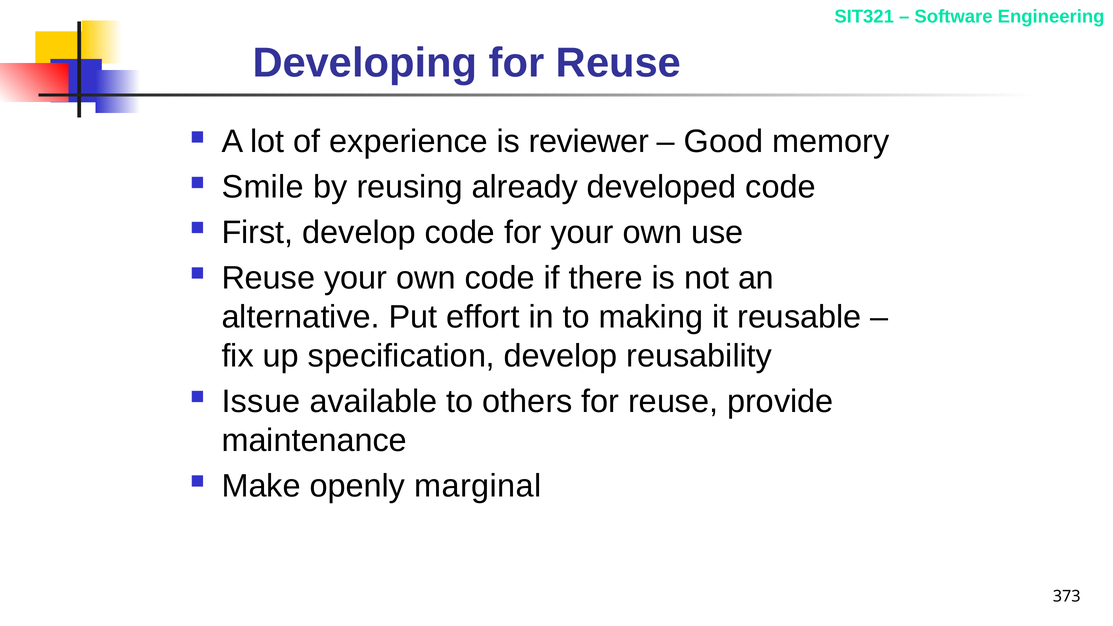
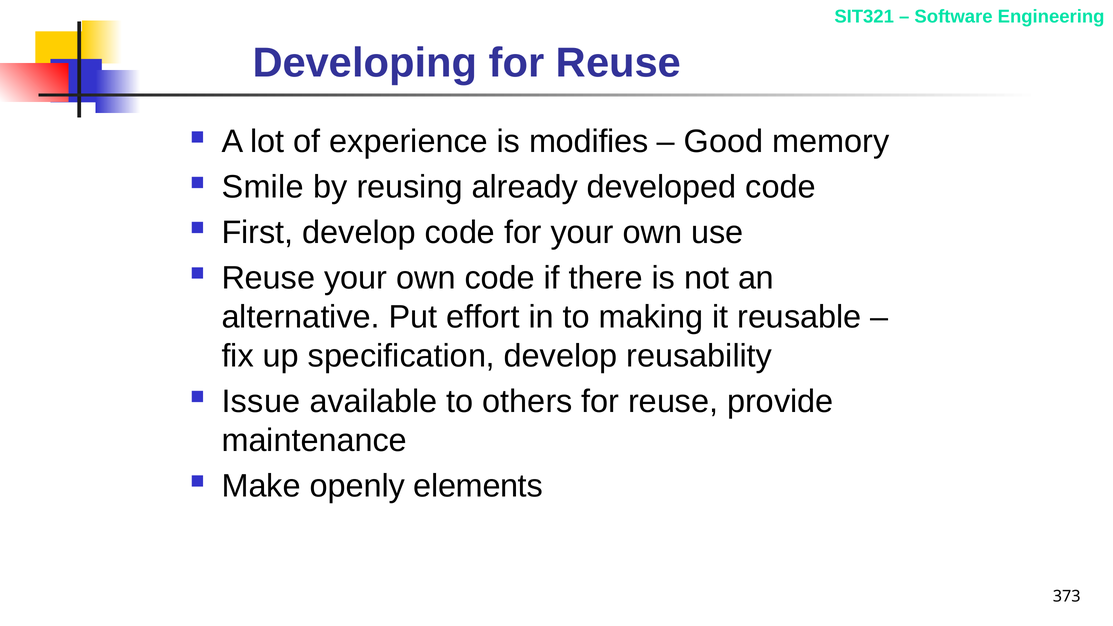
reviewer: reviewer -> modifies
marginal: marginal -> elements
